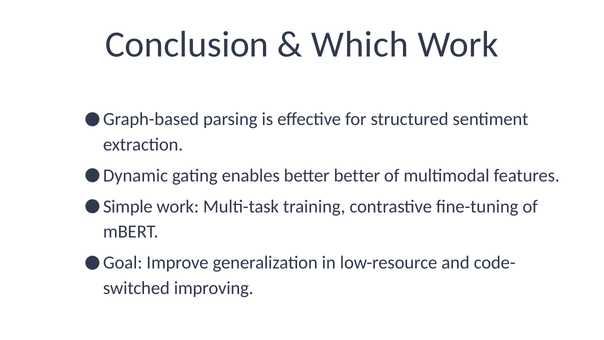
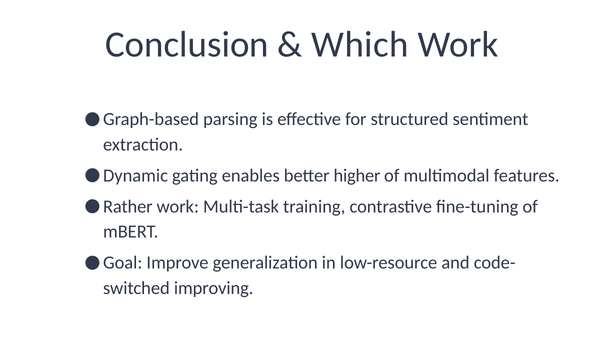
better better: better -> higher
Simple: Simple -> Rather
